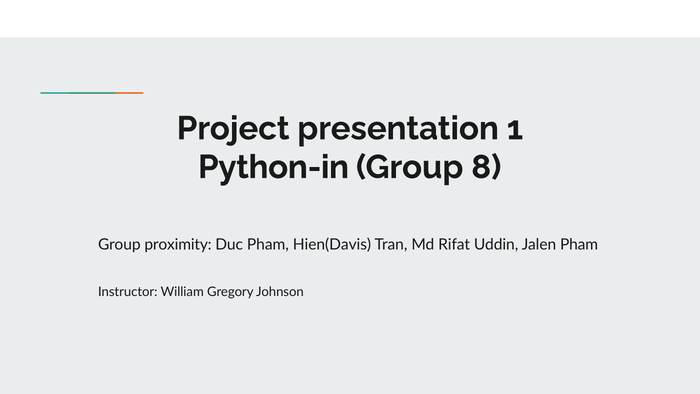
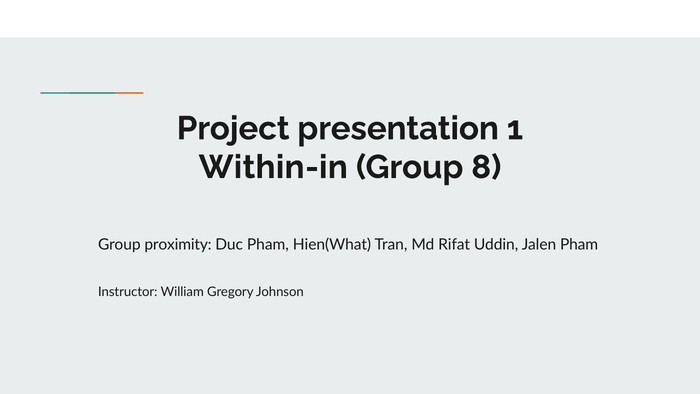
Python-in: Python-in -> Within-in
Hien(Davis: Hien(Davis -> Hien(What
